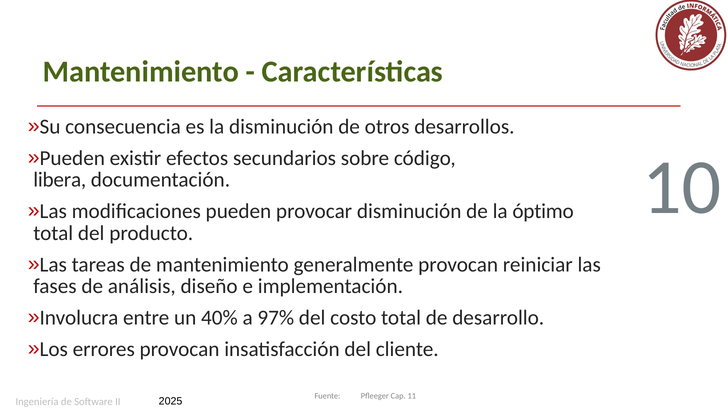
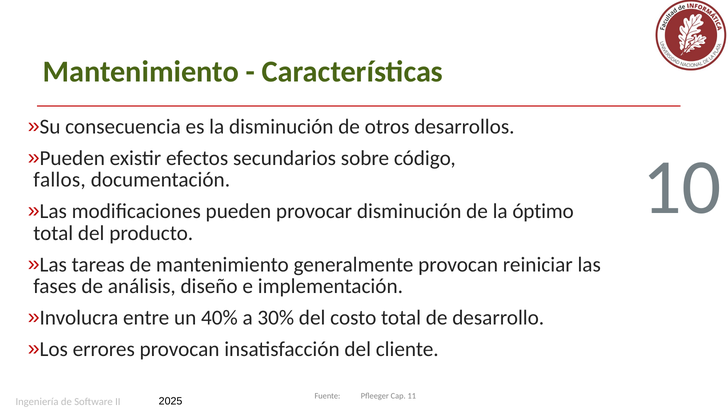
libera: libera -> fallos
97%: 97% -> 30%
